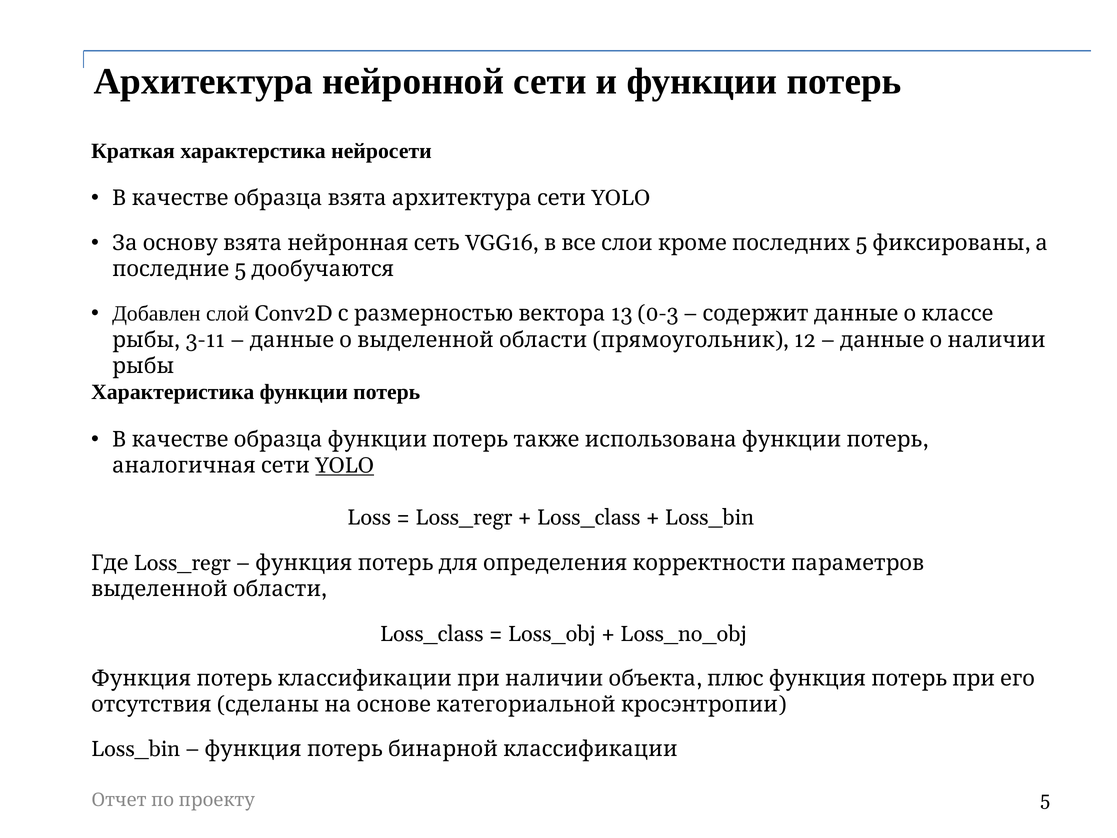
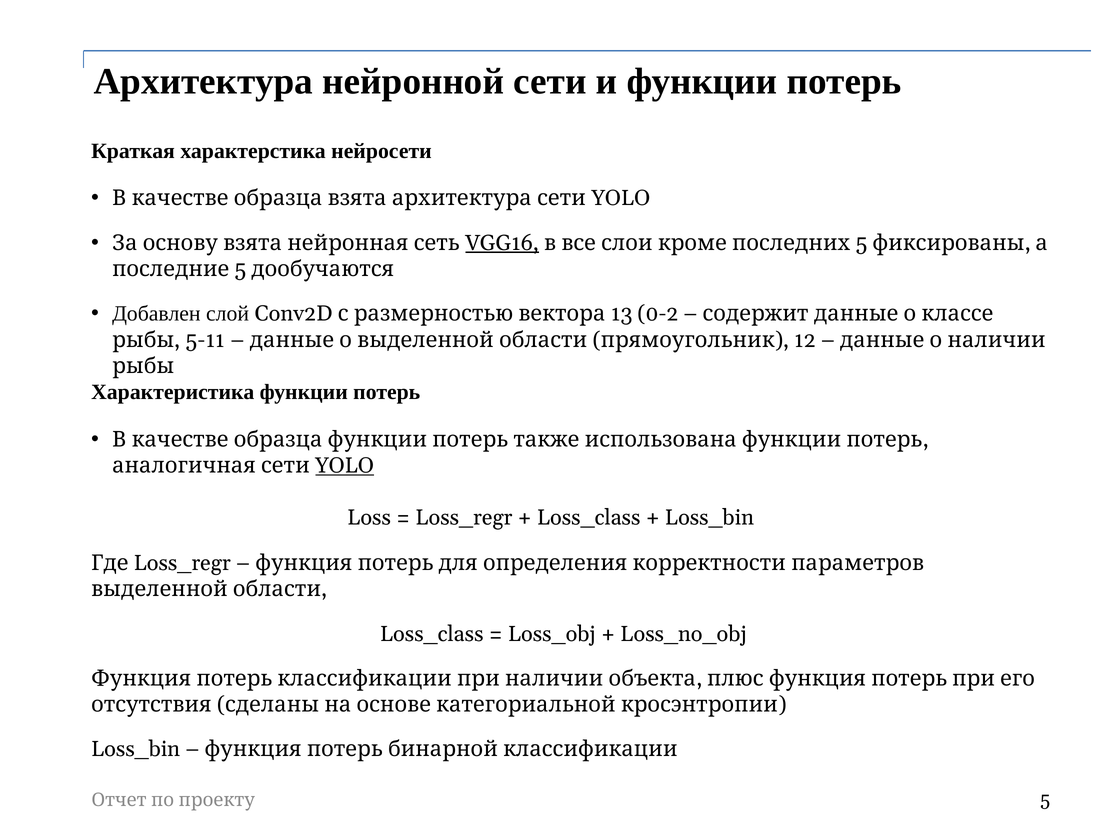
VGG16 underline: none -> present
0-3: 0-3 -> 0-2
3-11: 3-11 -> 5-11
